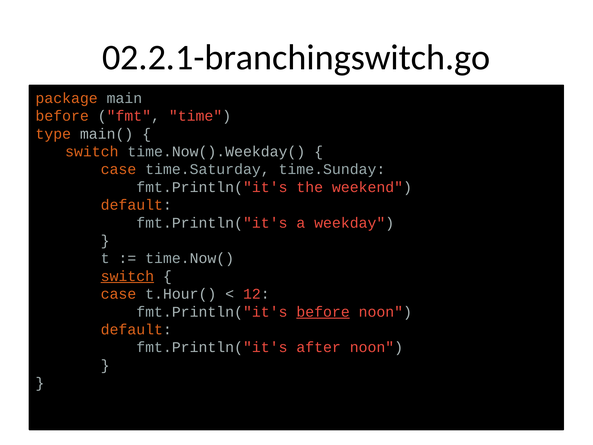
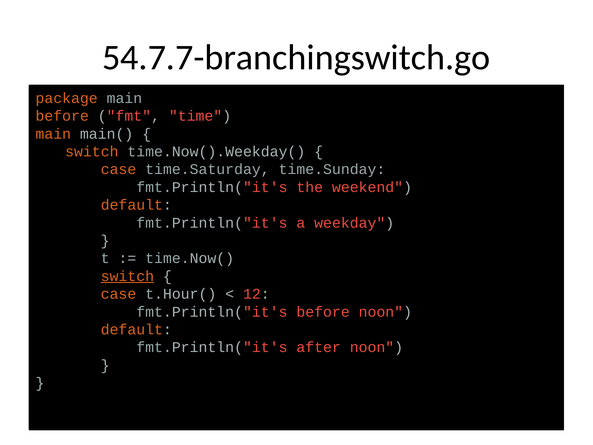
02.2.1-branchingswitch.go: 02.2.1-branchingswitch.go -> 54.7.7-branchingswitch.go
type at (53, 134): type -> main
before at (323, 312) underline: present -> none
